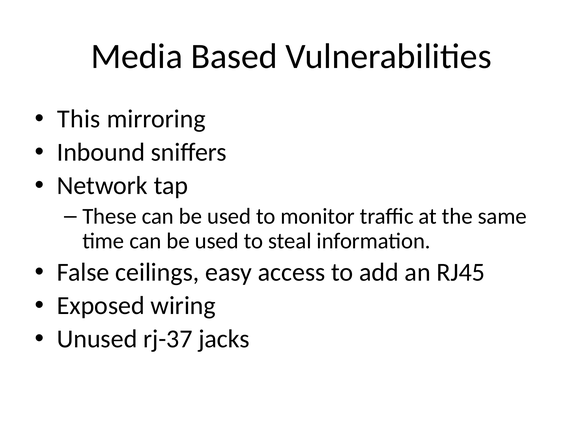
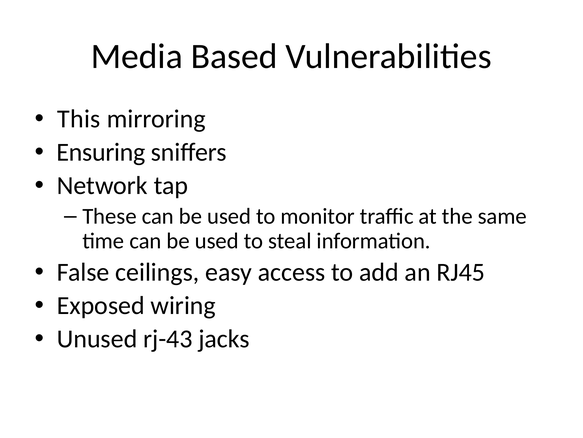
Inbound: Inbound -> Ensuring
rj-37: rj-37 -> rj-43
